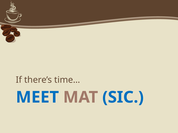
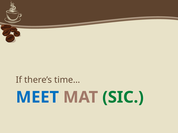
SIC colour: blue -> green
